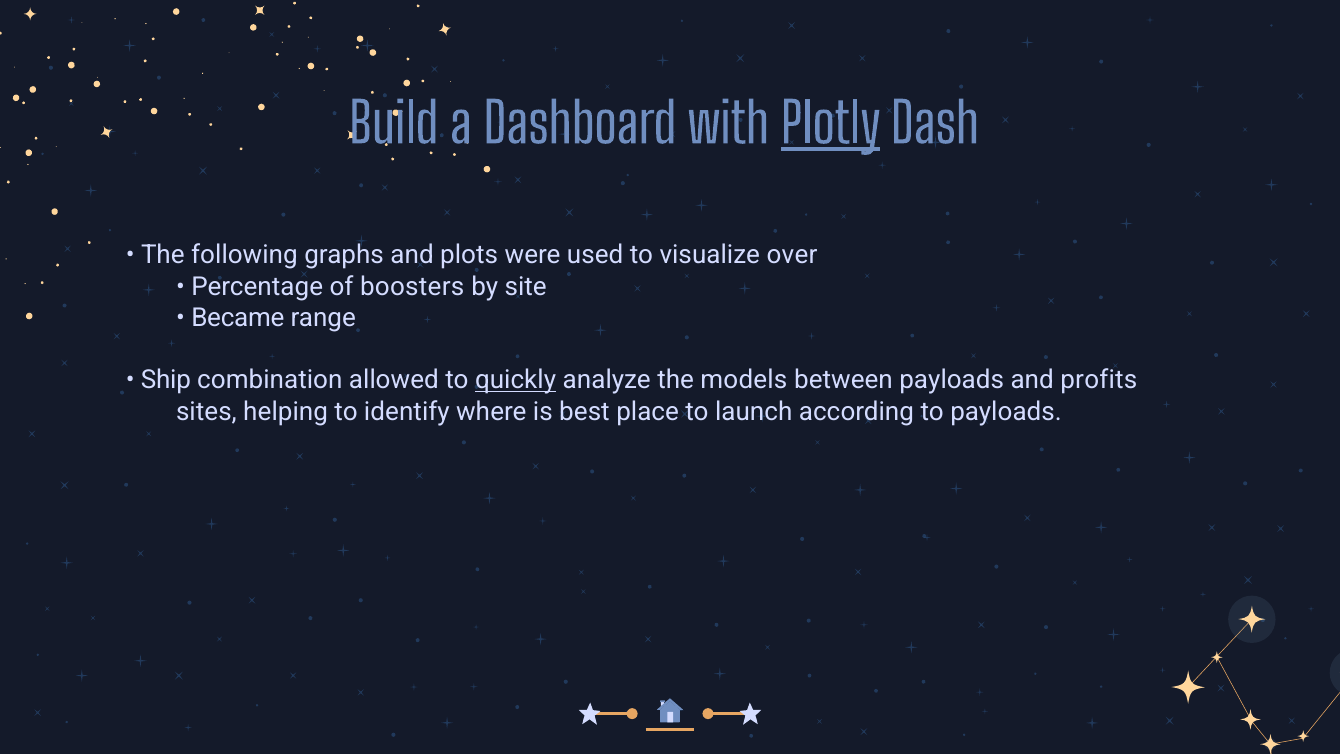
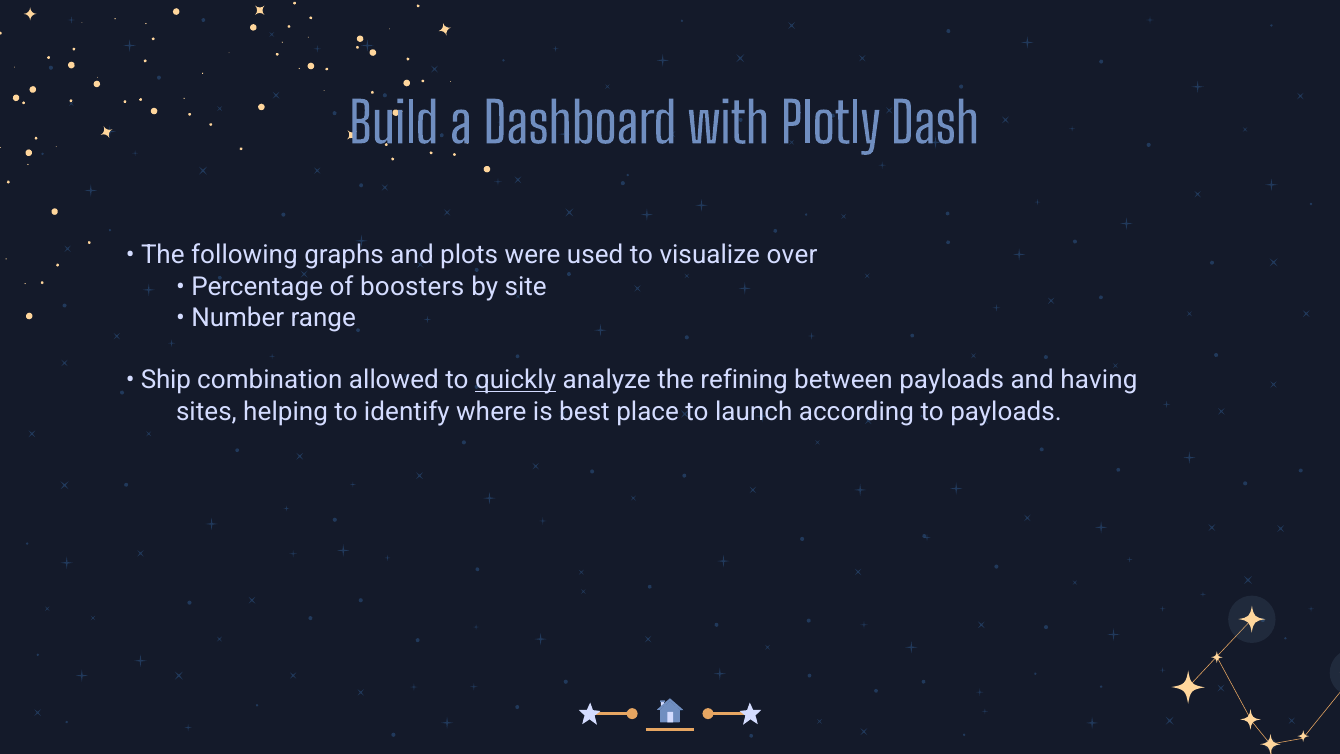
Plotly underline: present -> none
Became: Became -> Number
models: models -> refining
profits: profits -> having
